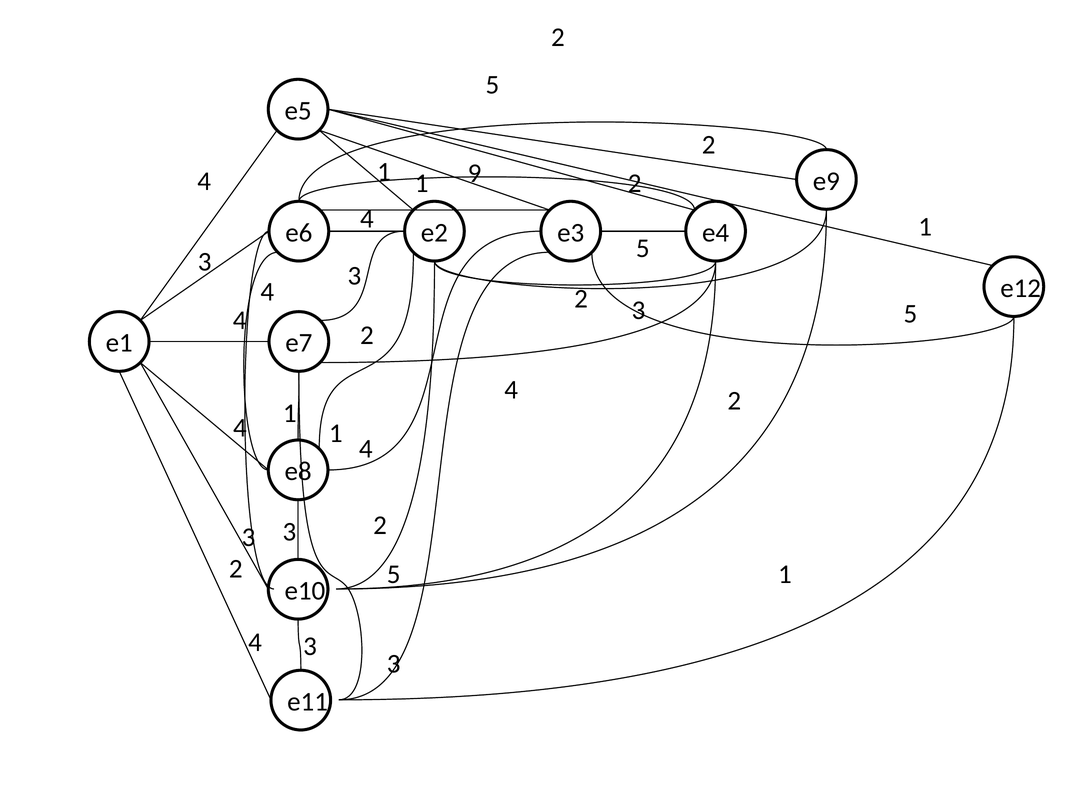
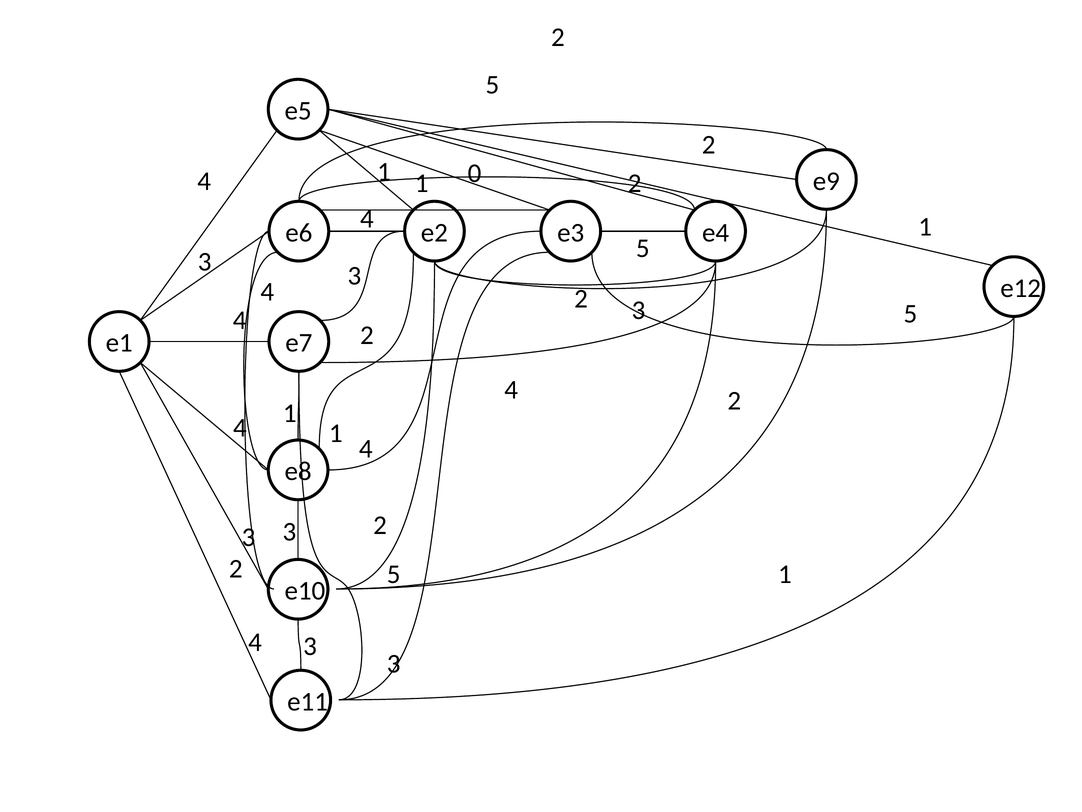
9: 9 -> 0
